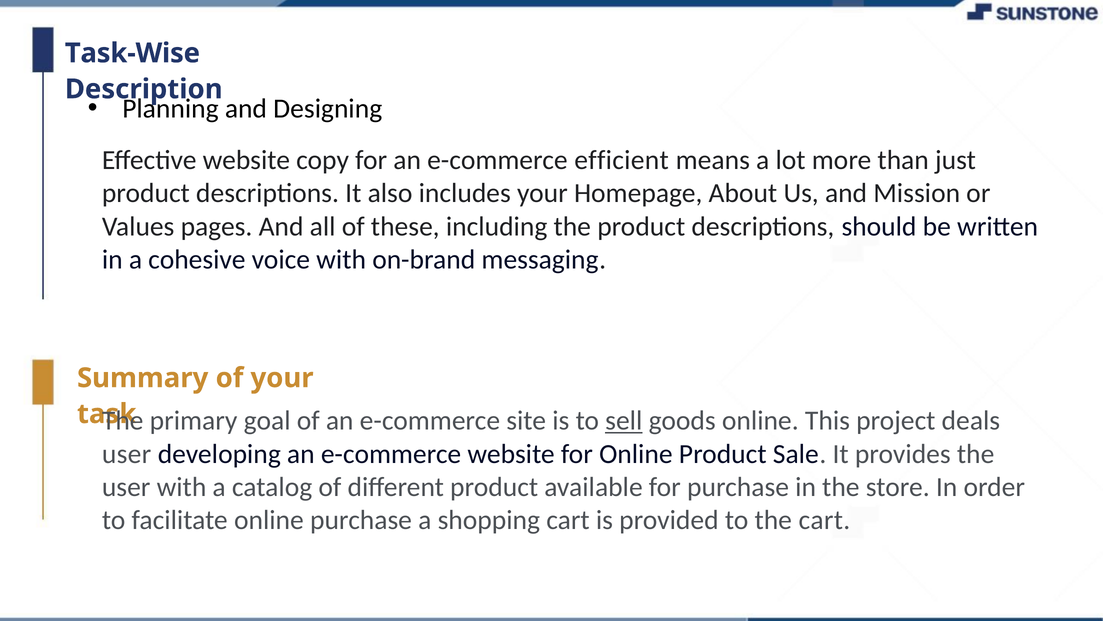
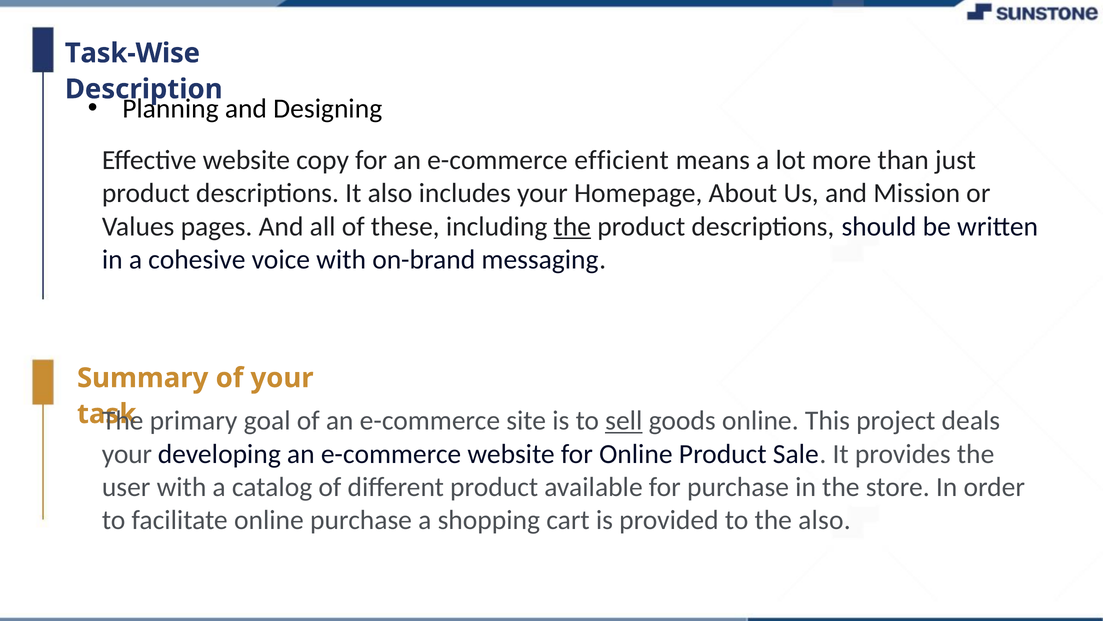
the at (572, 226) underline: none -> present
user at (127, 454): user -> your
the cart: cart -> also
